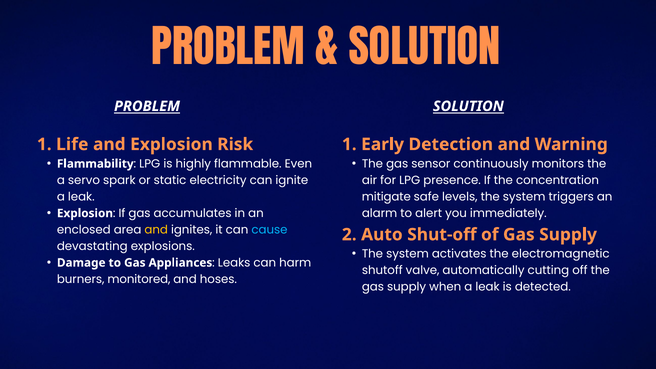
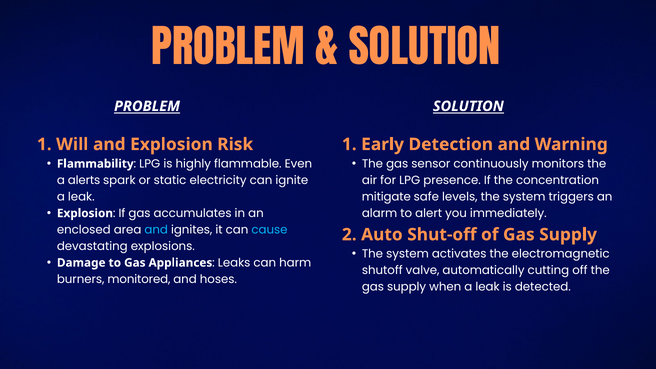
Life: Life -> Will
servo: servo -> alerts
and at (156, 230) colour: yellow -> light blue
